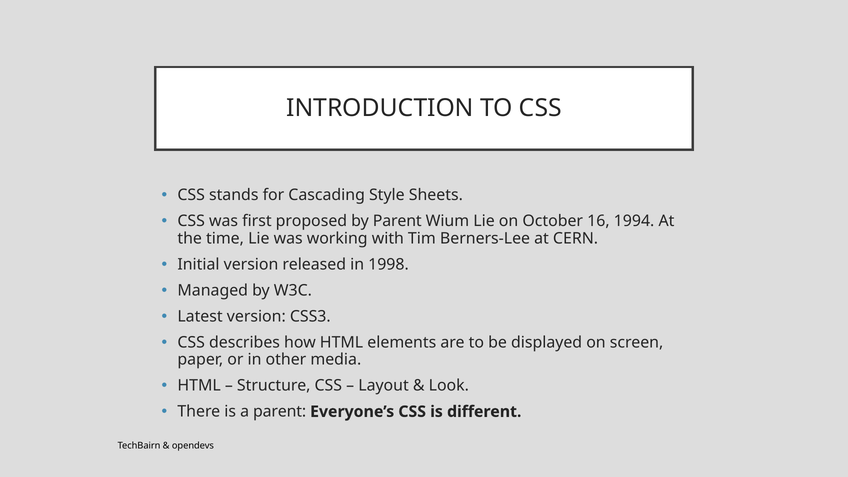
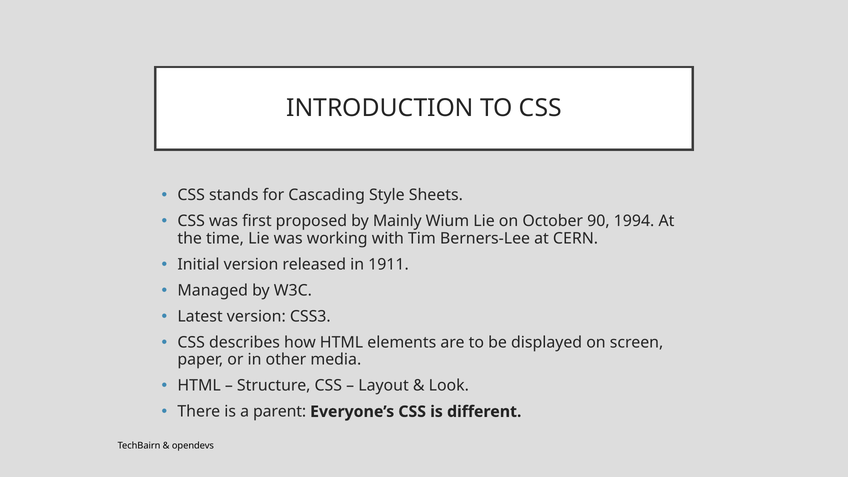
by Parent: Parent -> Mainly
16: 16 -> 90
1998: 1998 -> 1911
